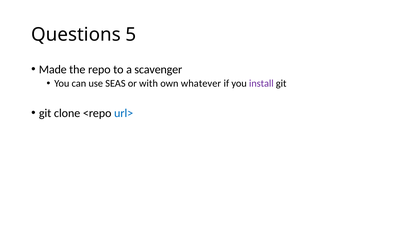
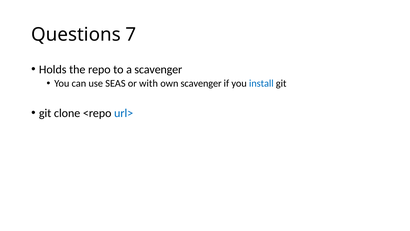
5: 5 -> 7
Made: Made -> Holds
own whatever: whatever -> scavenger
install colour: purple -> blue
